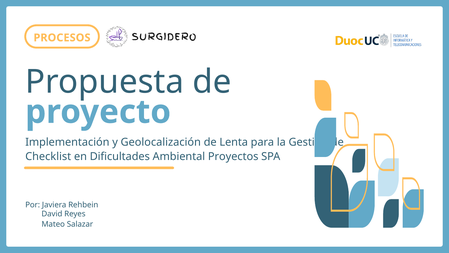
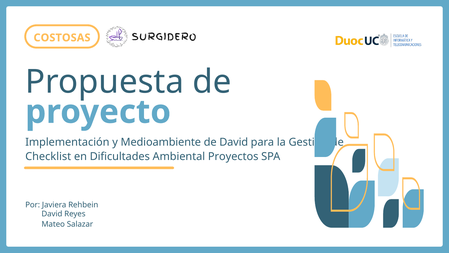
PROCESOS: PROCESOS -> COSTOSAS
Geolocalización: Geolocalización -> Medioambiente
de Lenta: Lenta -> David
